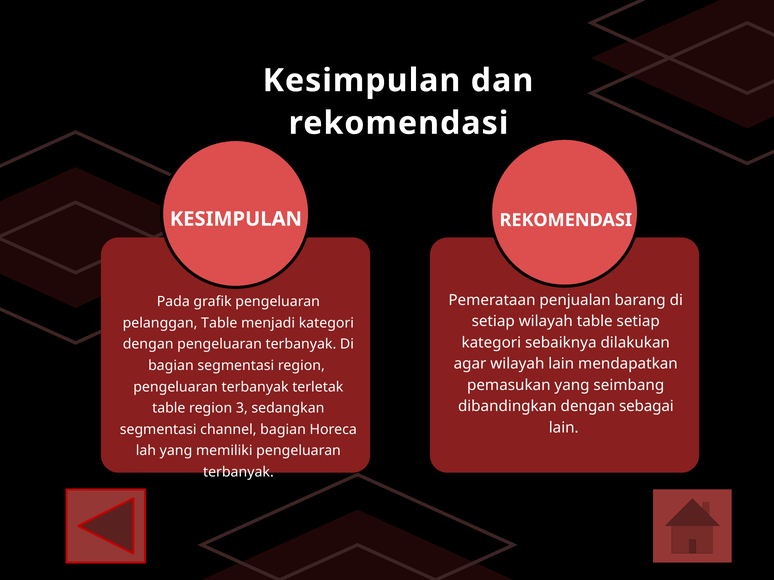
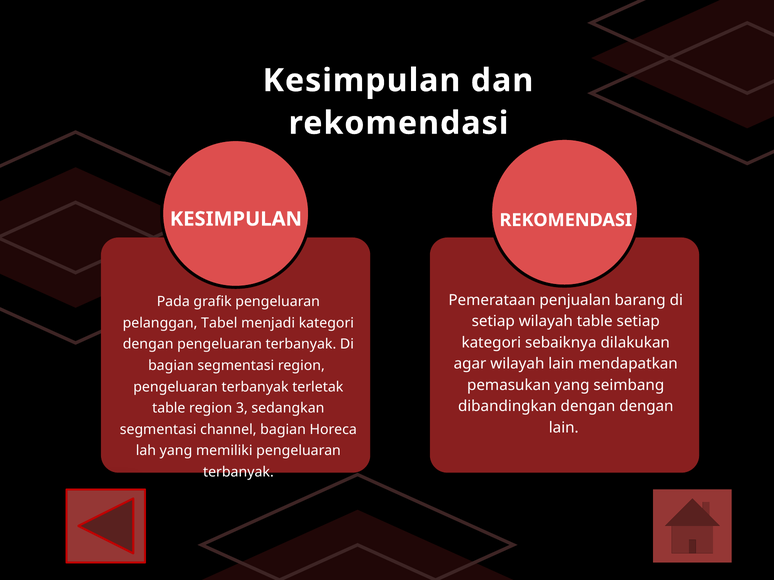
pelanggan Table: Table -> Tabel
dengan sebagai: sebagai -> dengan
